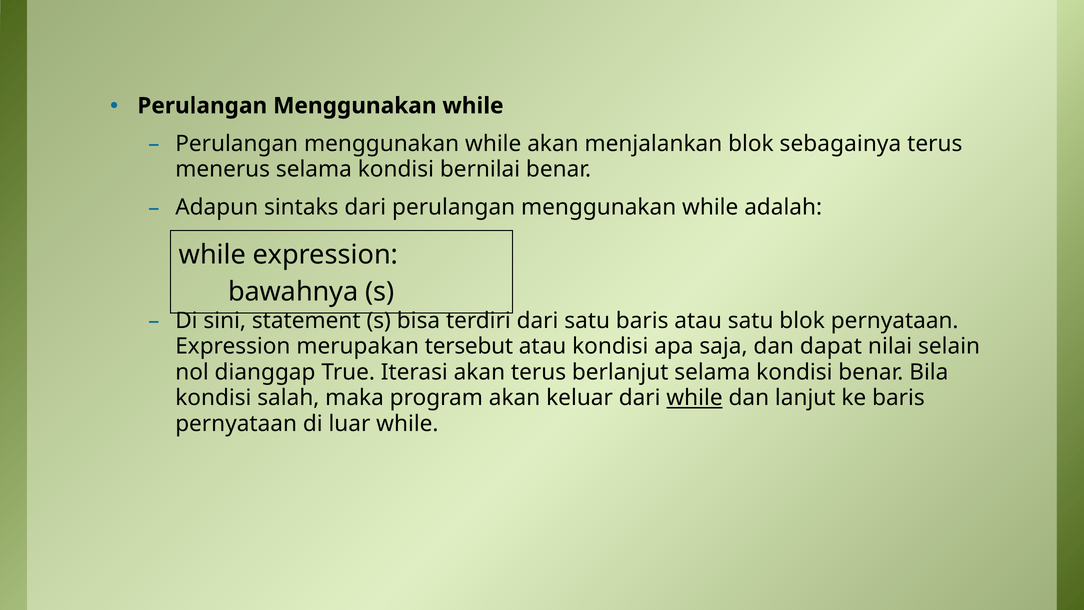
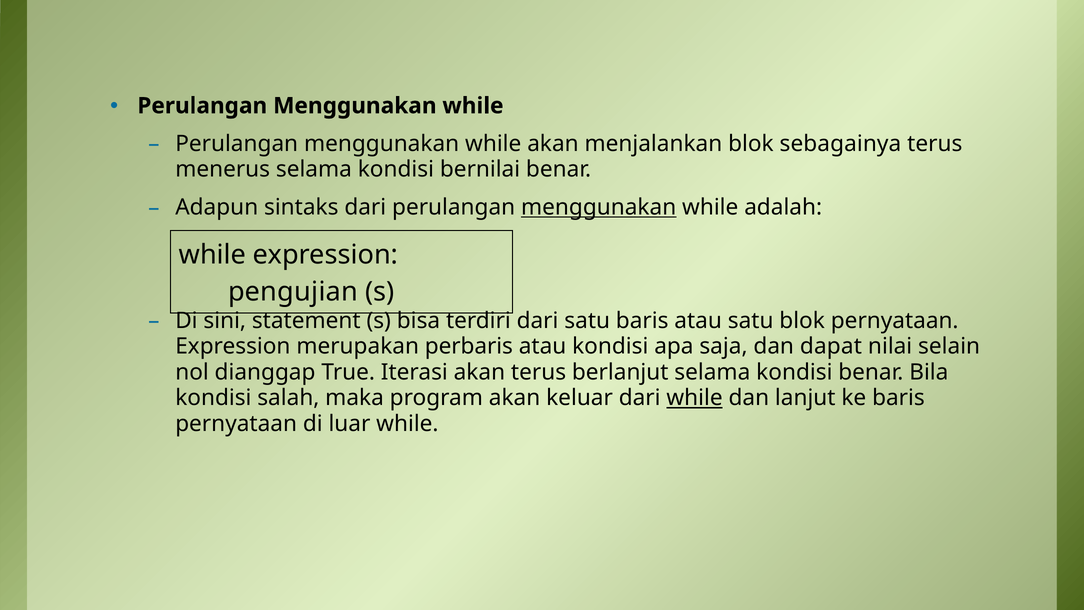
menggunakan at (599, 207) underline: none -> present
bawahnya: bawahnya -> pengujian
tersebut: tersebut -> perbaris
